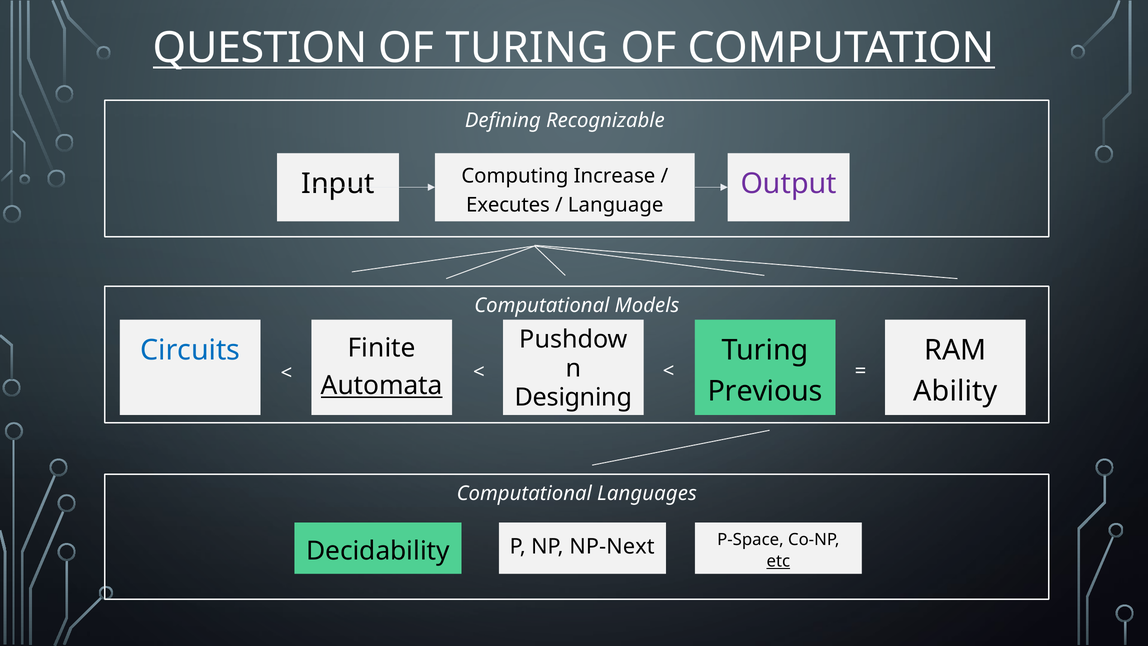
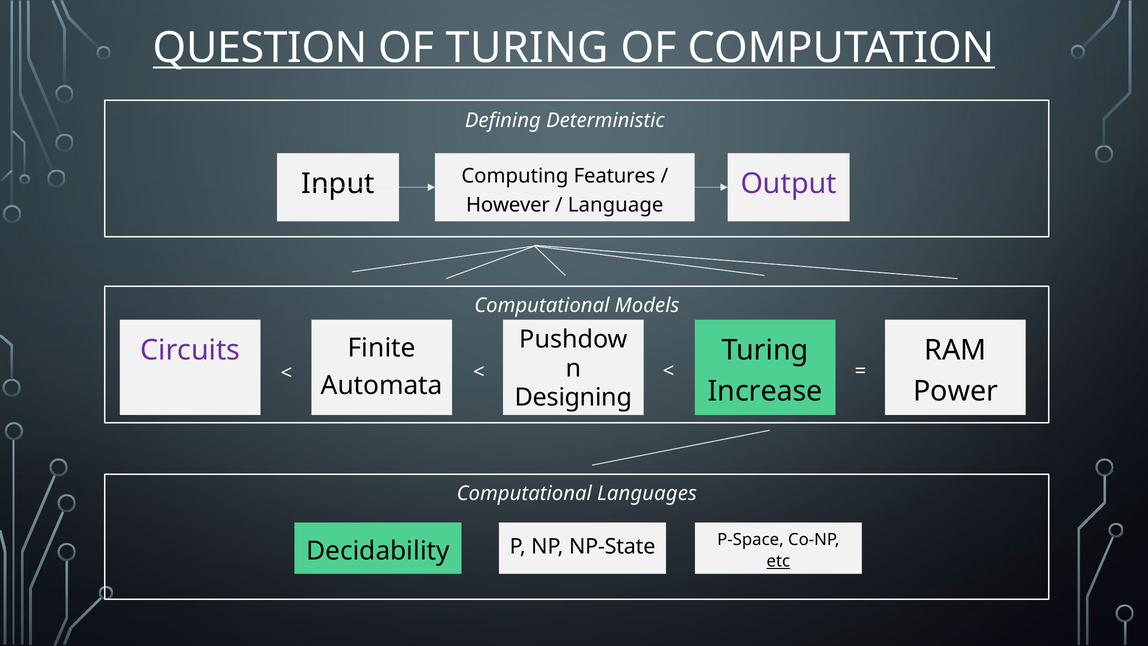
Recognizable: Recognizable -> Deterministic
Increase: Increase -> Features
Executes: Executes -> However
Circuits colour: blue -> purple
Automata underline: present -> none
Previous: Previous -> Increase
Ability: Ability -> Power
NP-Next: NP-Next -> NP-State
